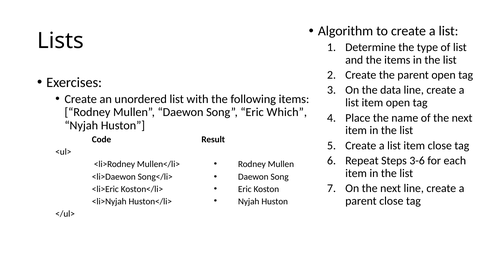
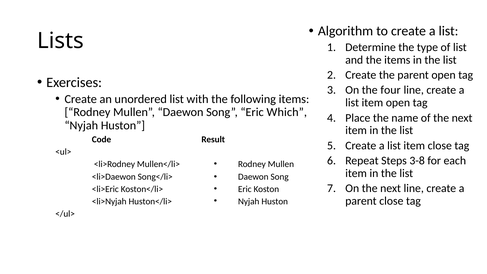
data: data -> four
3-6: 3-6 -> 3-8
